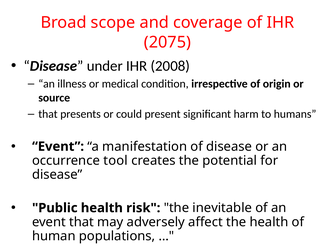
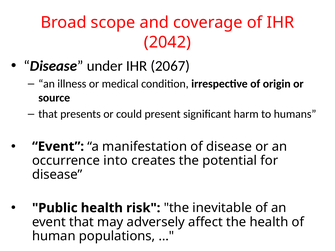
2075: 2075 -> 2042
2008: 2008 -> 2067
tool: tool -> into
